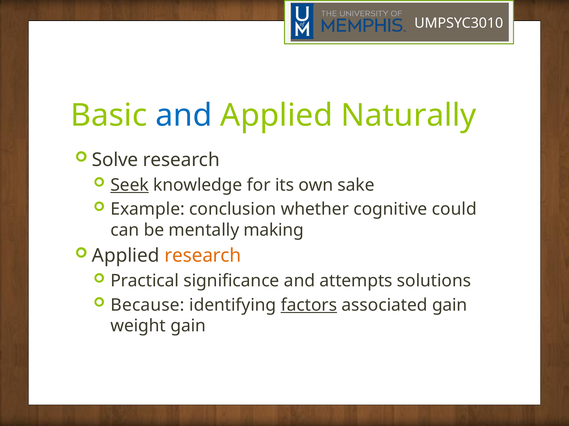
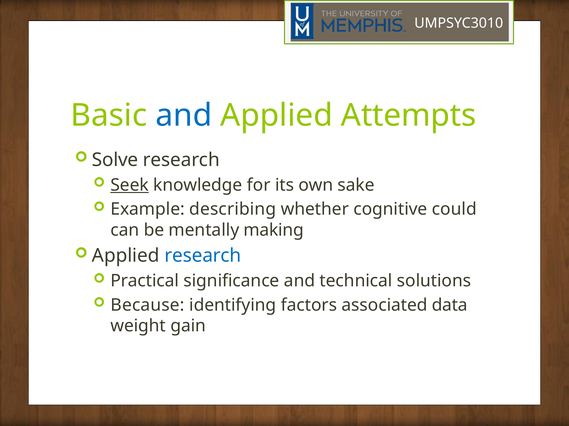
Naturally: Naturally -> Attempts
conclusion: conclusion -> describing
research at (203, 256) colour: orange -> blue
attempts: attempts -> technical
factors underline: present -> none
associated gain: gain -> data
